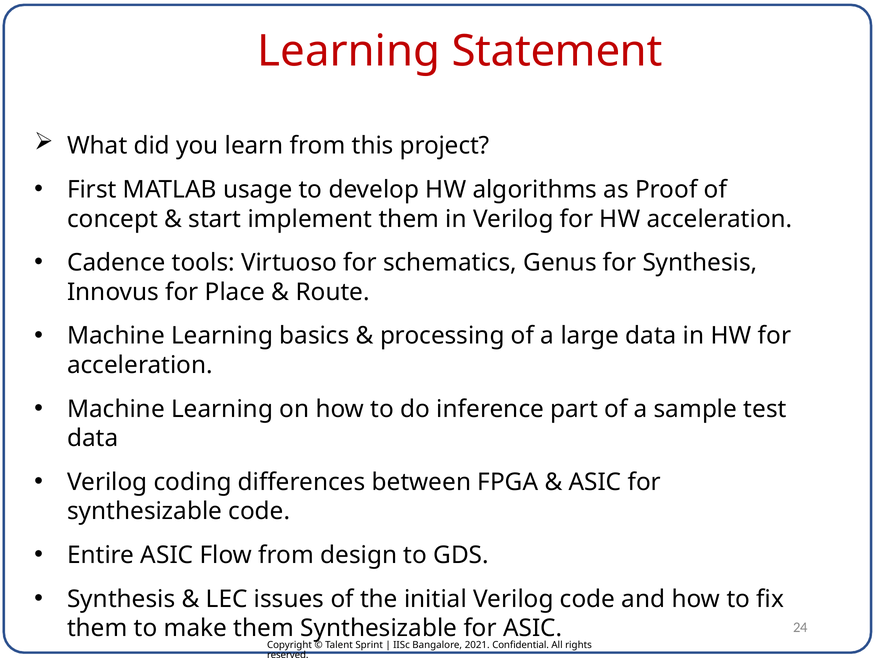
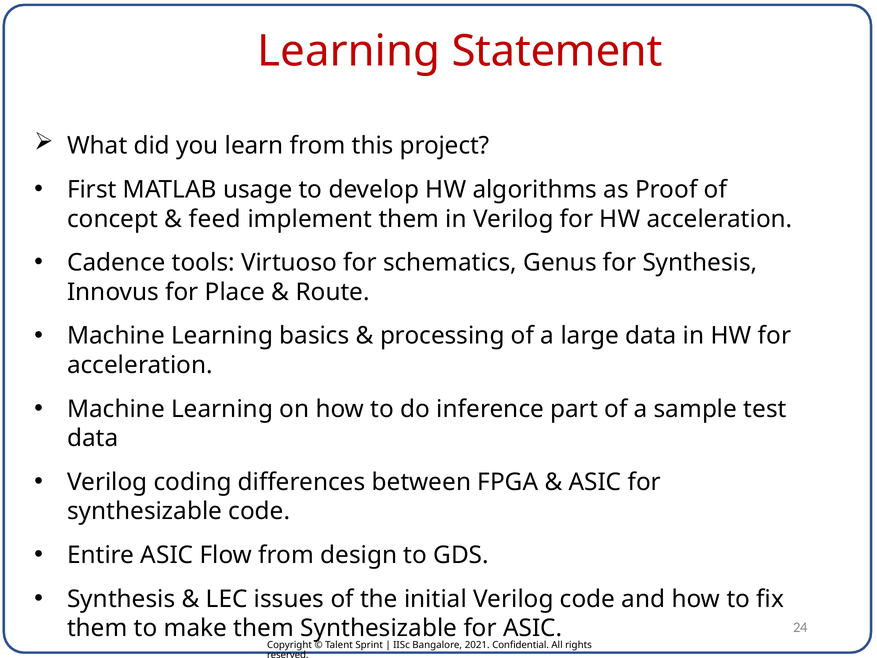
start: start -> feed
